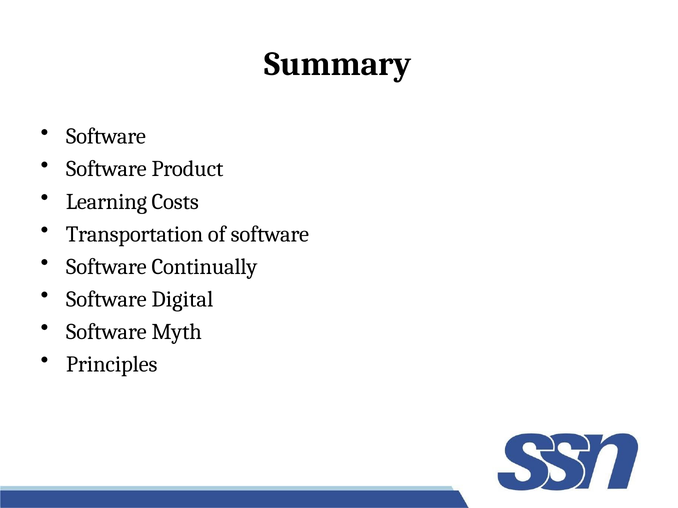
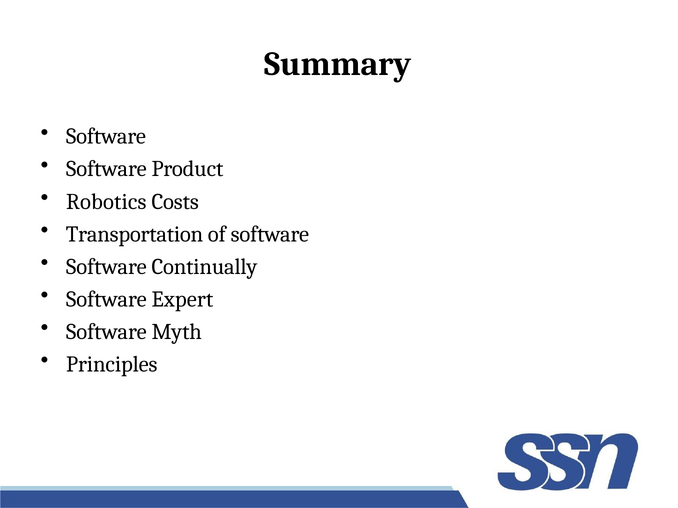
Learning: Learning -> Robotics
Digital: Digital -> Expert
